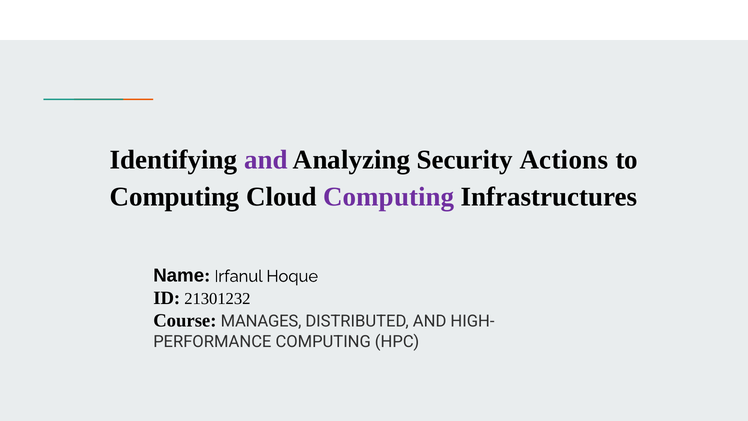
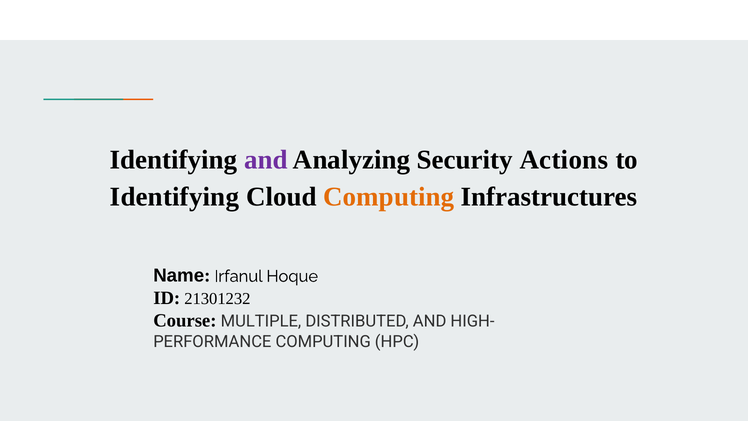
Computing at (175, 197): Computing -> Identifying
Computing at (389, 197) colour: purple -> orange
MANAGES: MANAGES -> MULTIPLE
